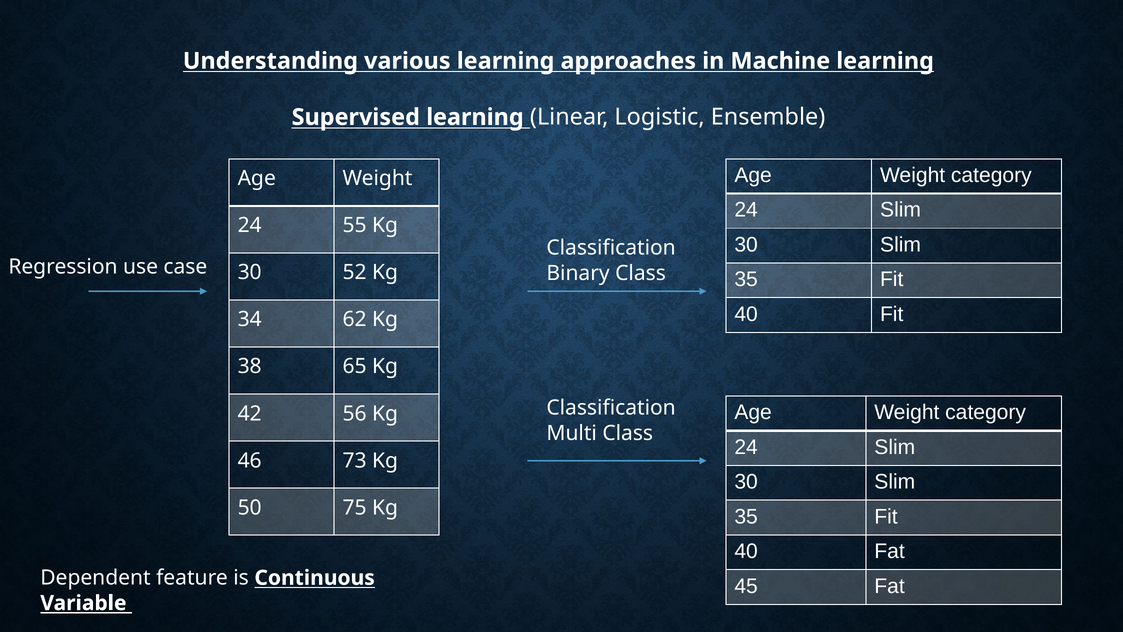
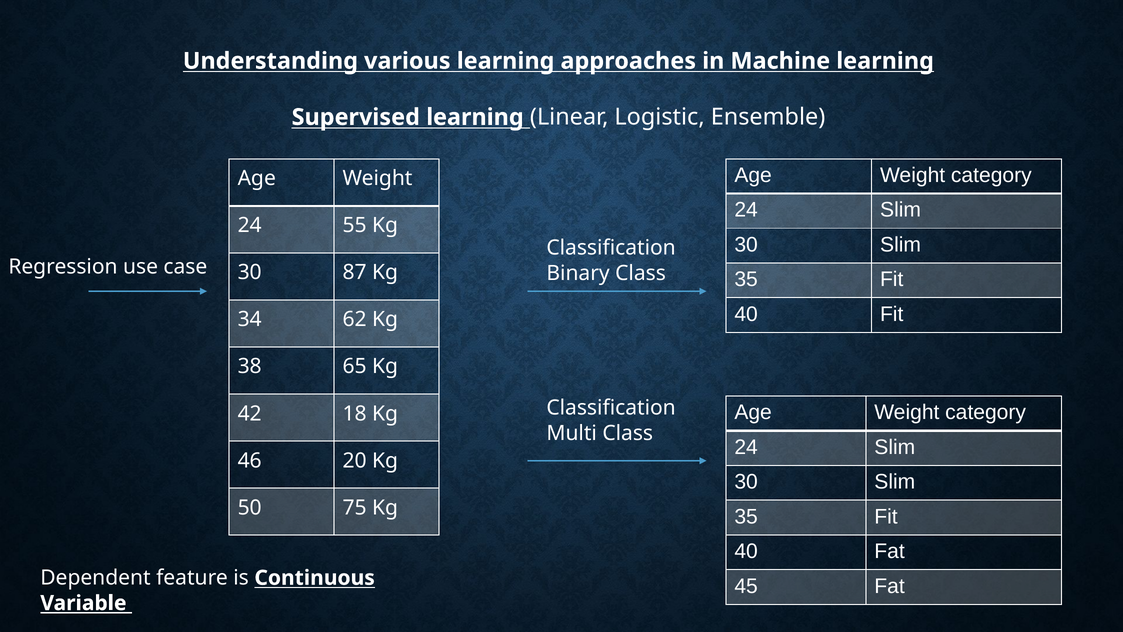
52: 52 -> 87
56: 56 -> 18
73: 73 -> 20
